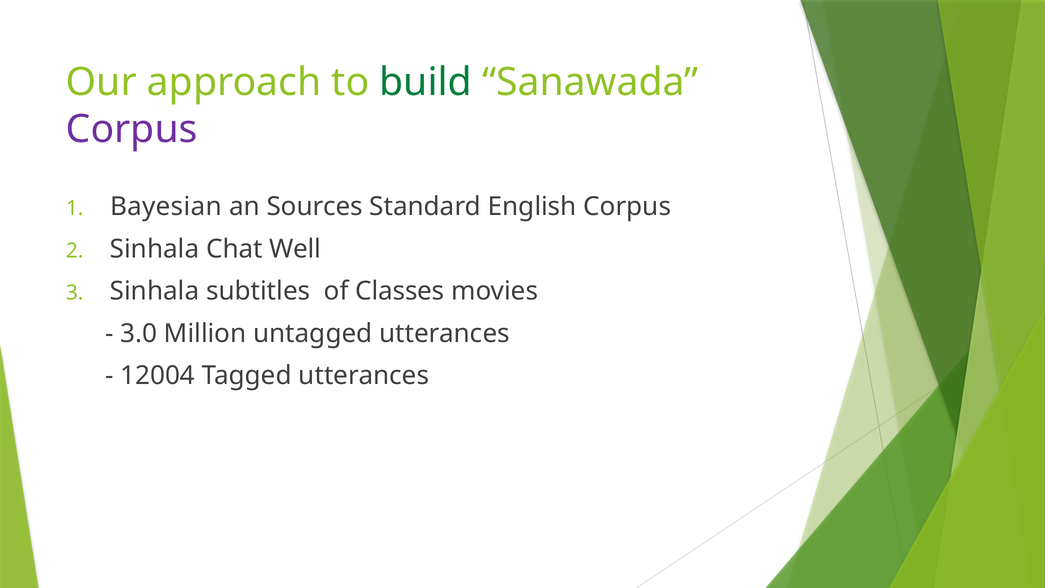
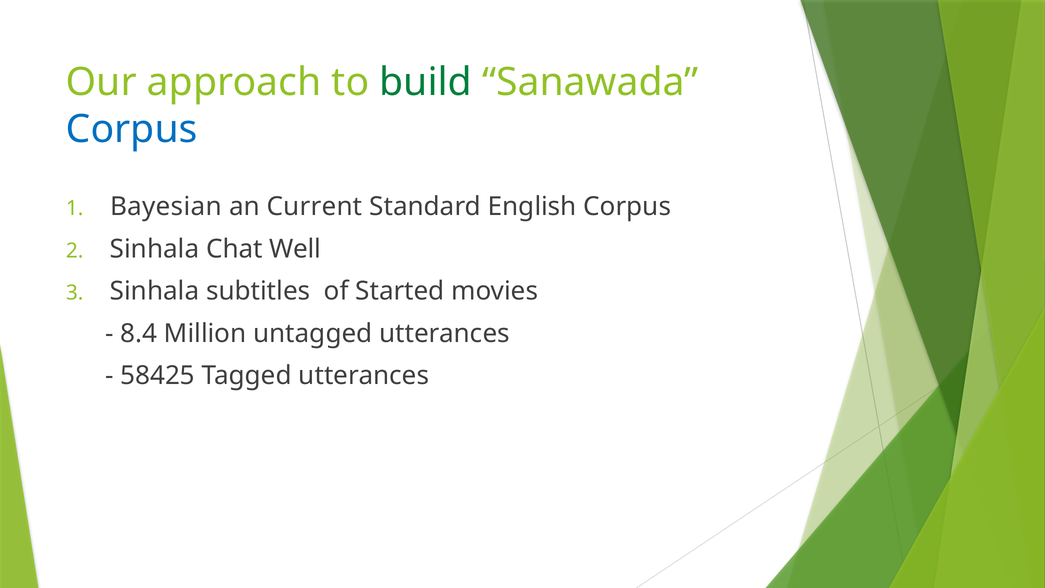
Corpus at (132, 129) colour: purple -> blue
Sources: Sources -> Current
Classes: Classes -> Started
3.0: 3.0 -> 8.4
12004: 12004 -> 58425
